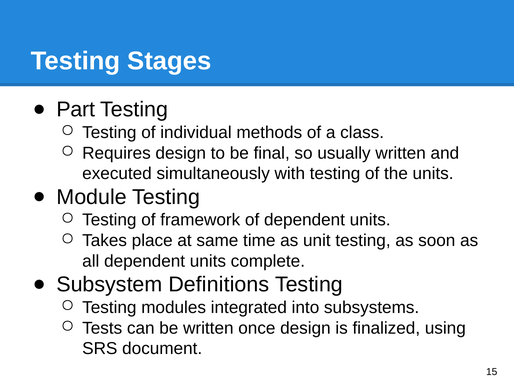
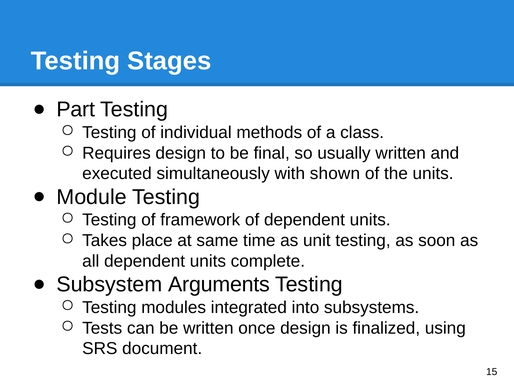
with testing: testing -> shown
Definitions: Definitions -> Arguments
